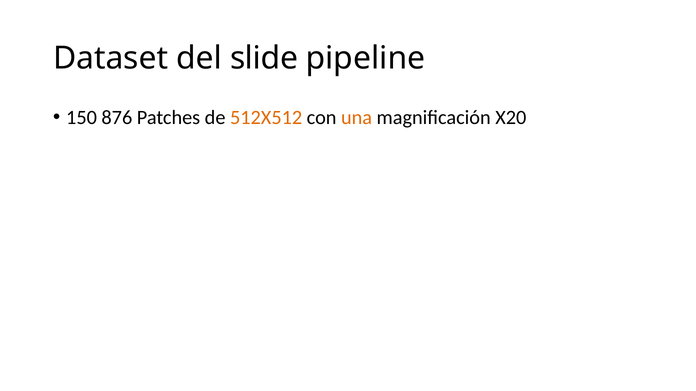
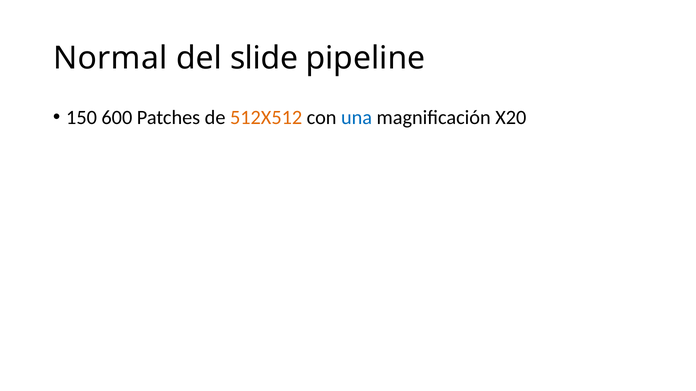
Dataset: Dataset -> Normal
876: 876 -> 600
una colour: orange -> blue
